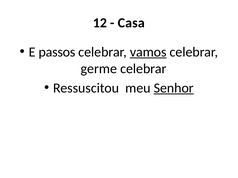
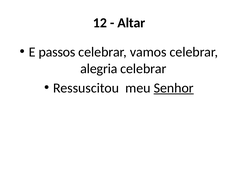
Casa: Casa -> Altar
vamos underline: present -> none
germe: germe -> alegria
